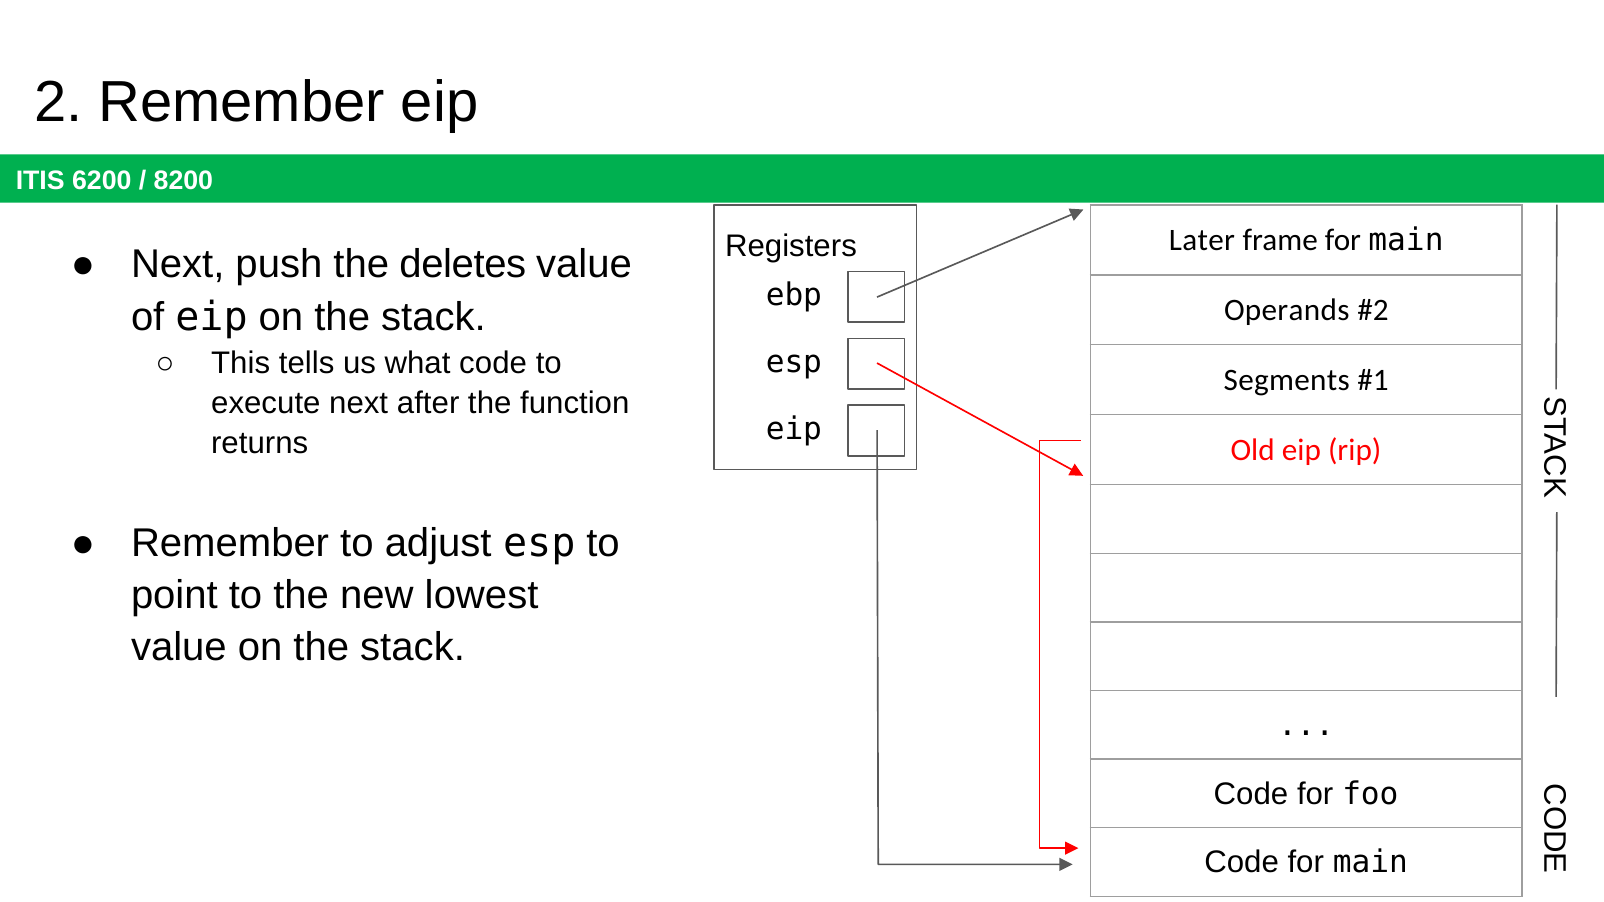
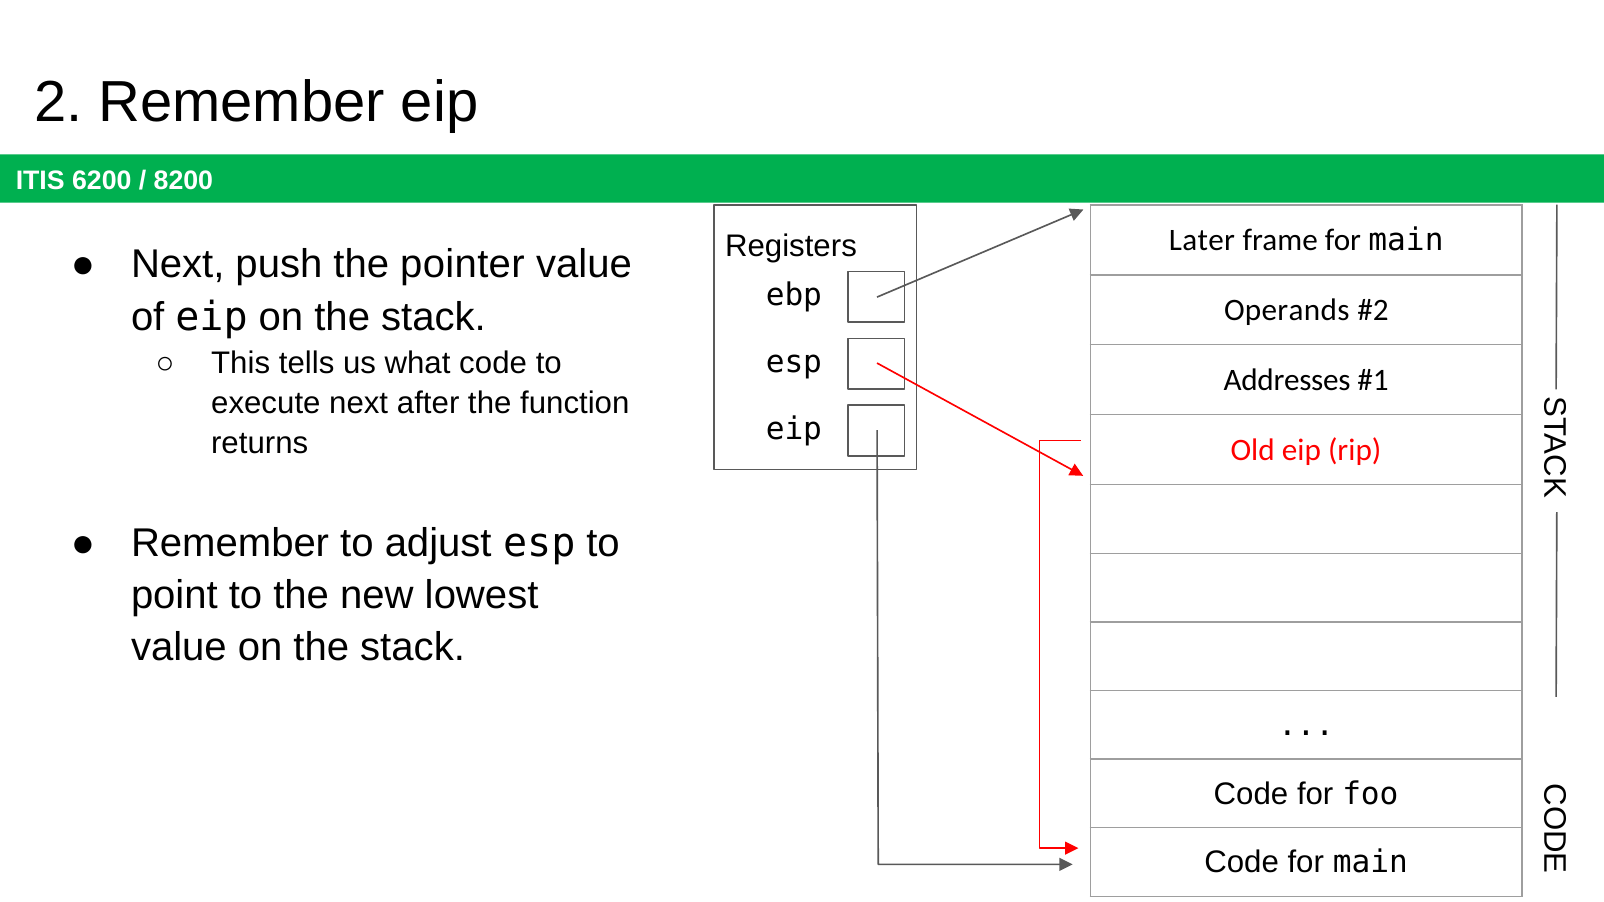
deletes: deletes -> pointer
Segments: Segments -> Addresses
